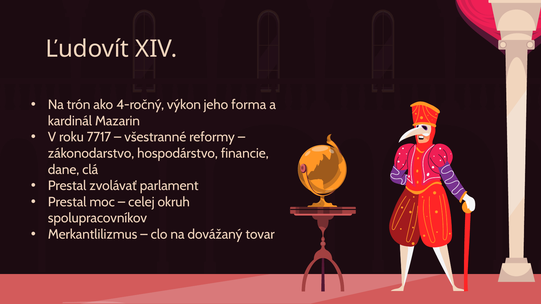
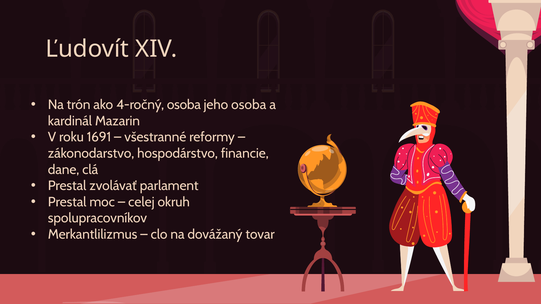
4-ročný výkon: výkon -> osoba
jeho forma: forma -> osoba
7717: 7717 -> 1691
